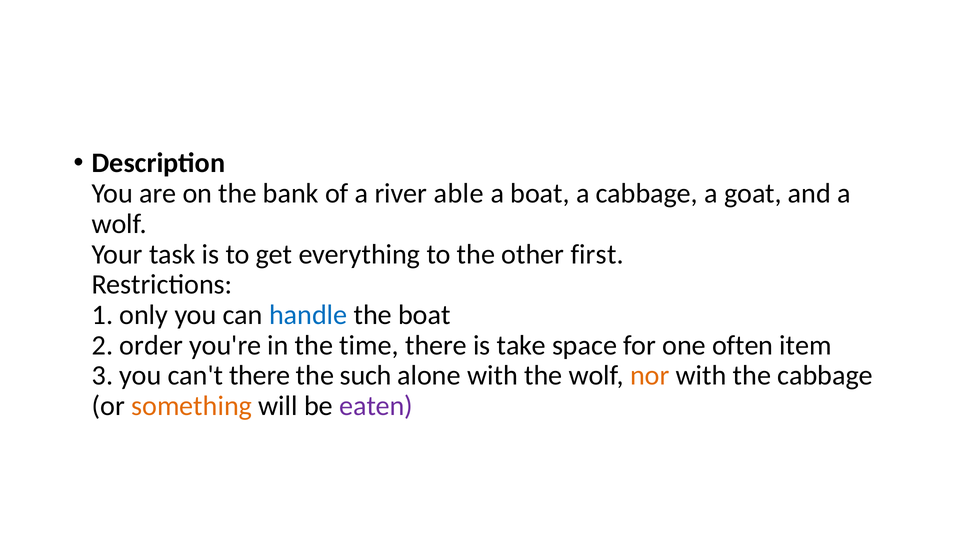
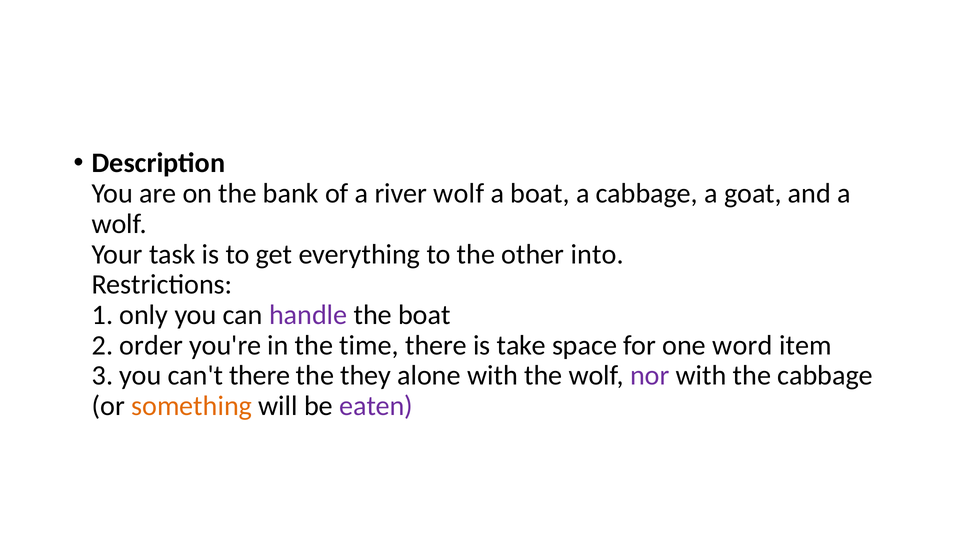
river able: able -> wolf
first: first -> into
handle colour: blue -> purple
often: often -> word
such: such -> they
nor colour: orange -> purple
